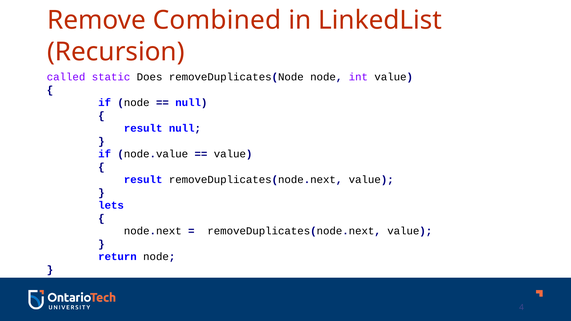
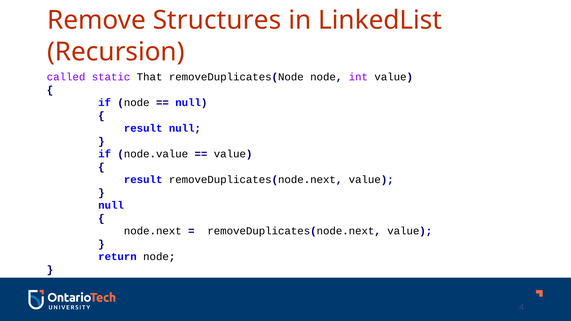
Combined: Combined -> Structures
Does: Does -> That
lets at (111, 206): lets -> null
